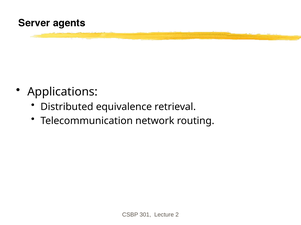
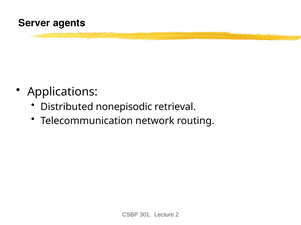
equivalence: equivalence -> nonepisodic
